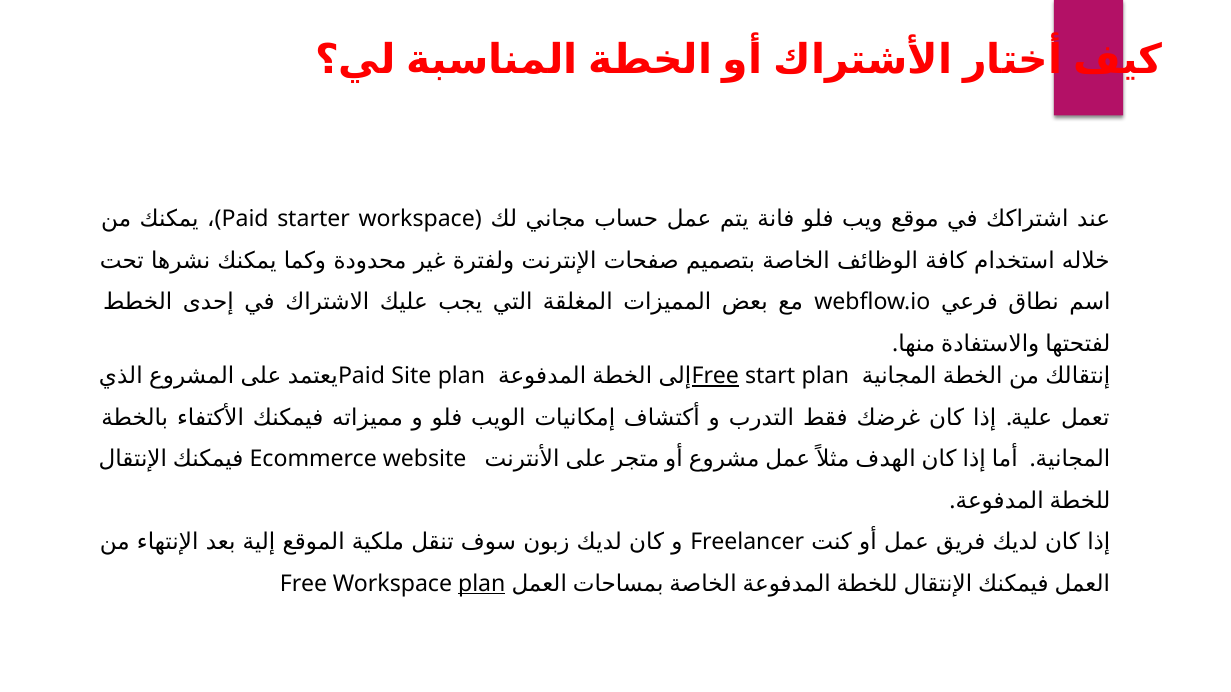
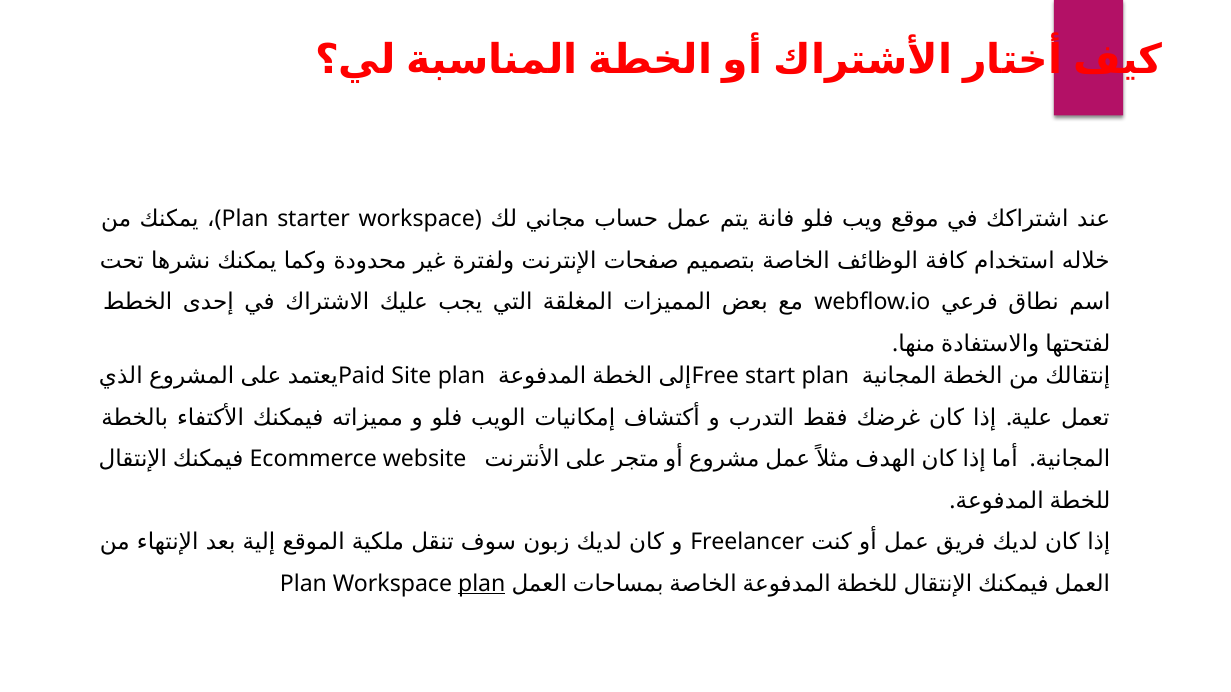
Paid at (245, 219): Paid -> Plan
Free at (715, 376) underline: present -> none
Free at (304, 584): Free -> Plan
